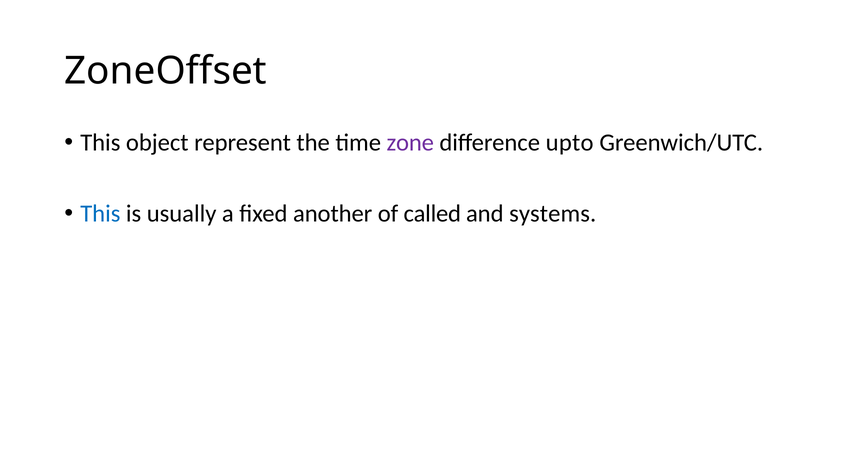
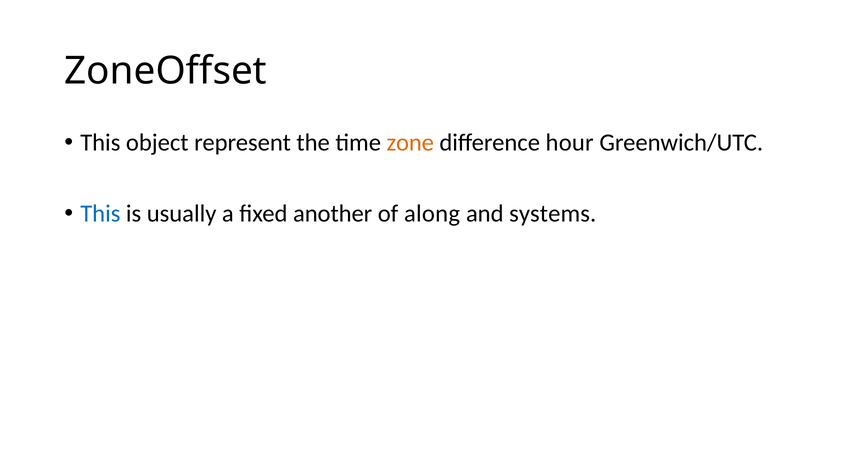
zone colour: purple -> orange
upto: upto -> hour
called: called -> along
